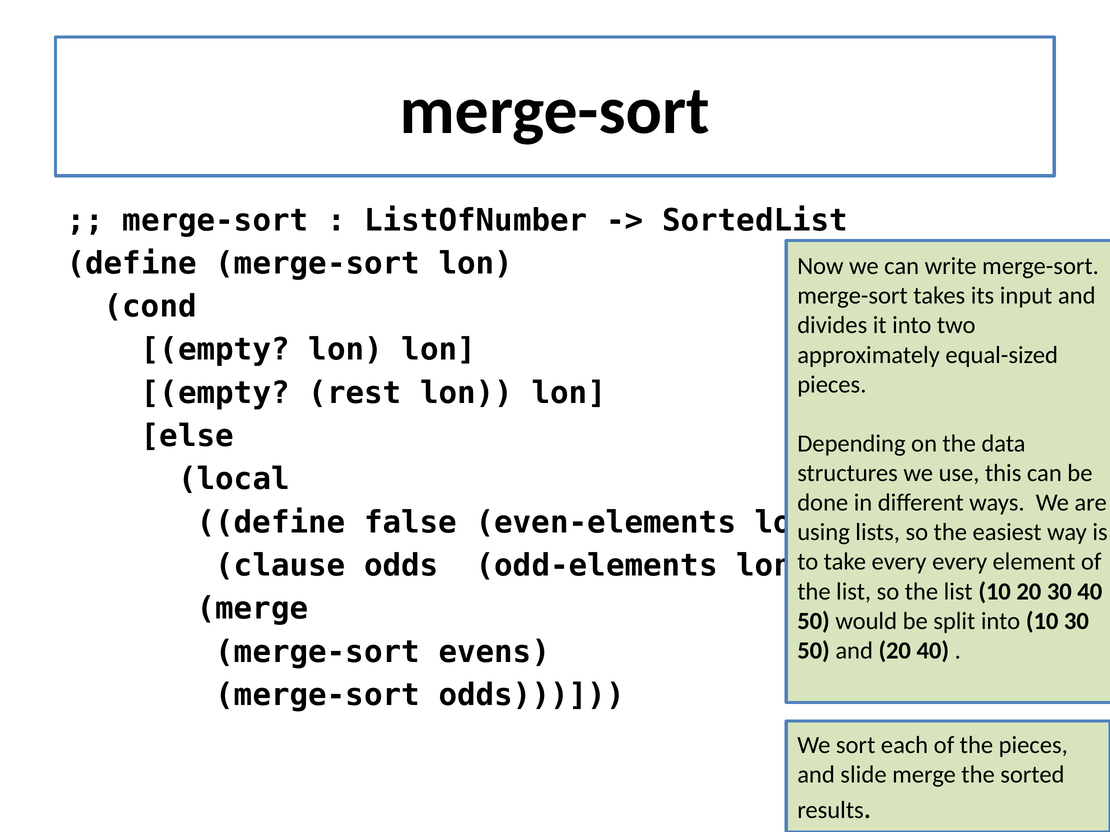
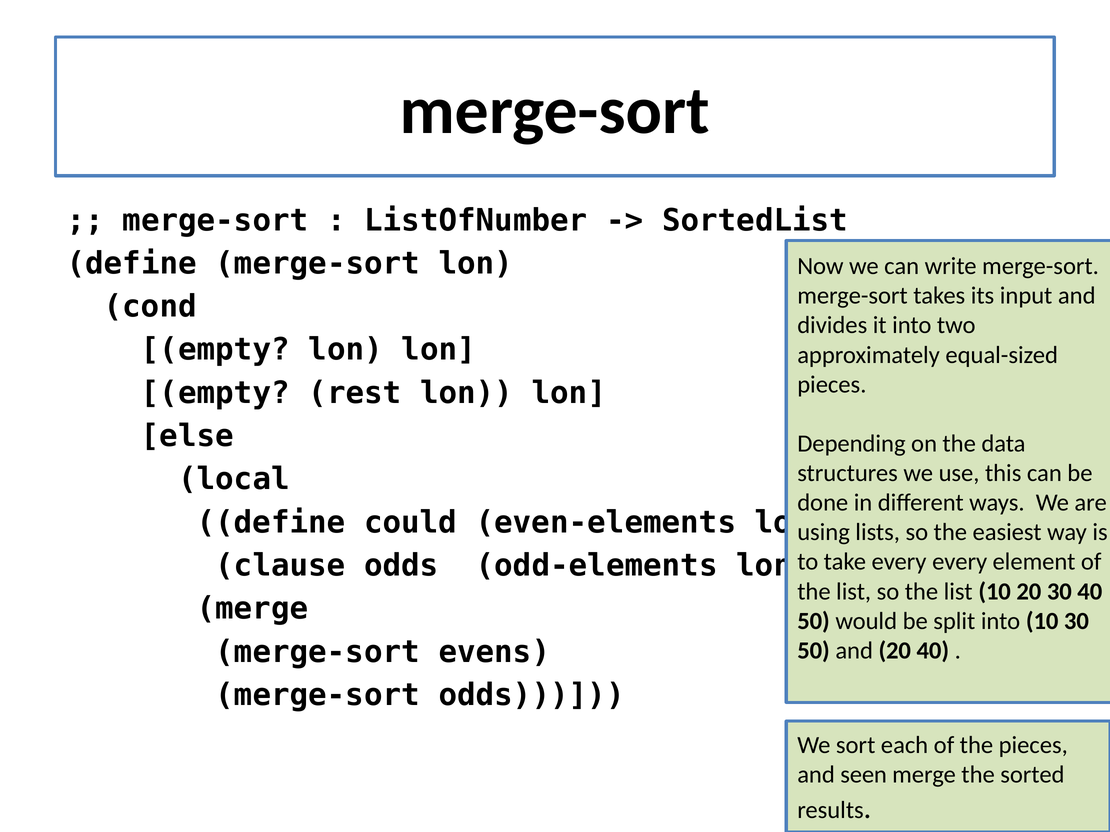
false: false -> could
slide: slide -> seen
